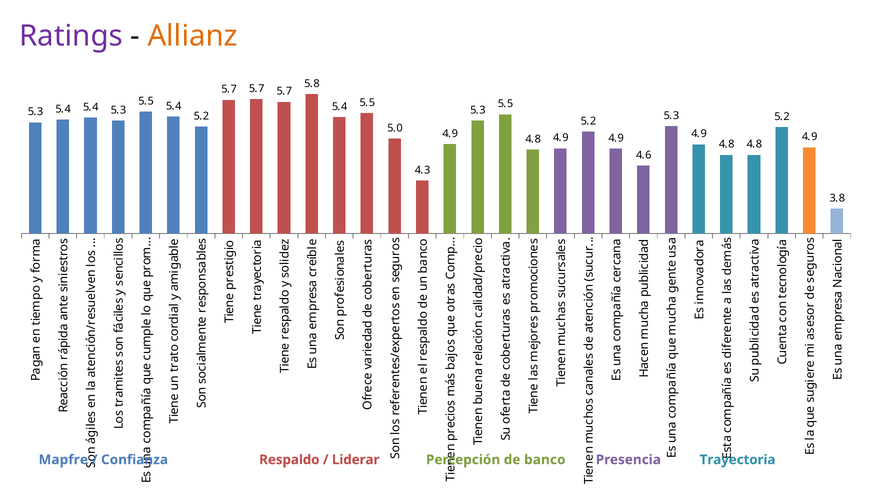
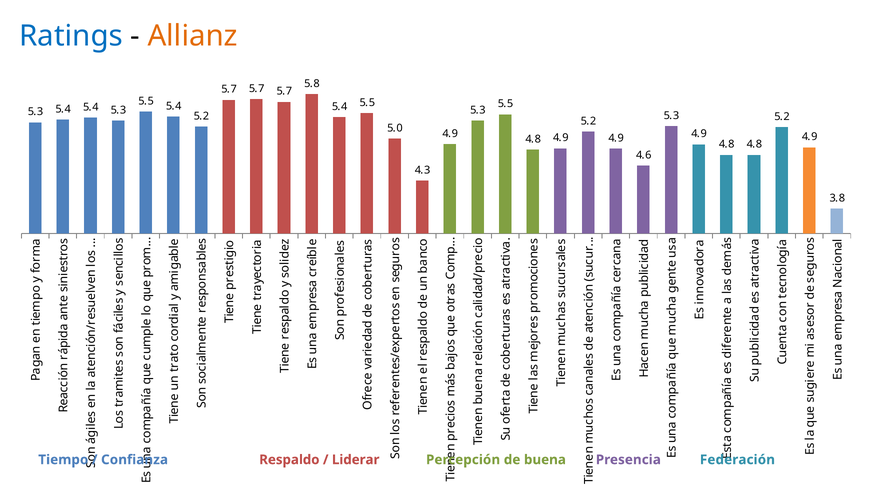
Ratings colour: purple -> blue
Mapfre: Mapfre -> Tiempo
banco: banco -> buena
Trayectoria: Trayectoria -> Federación
